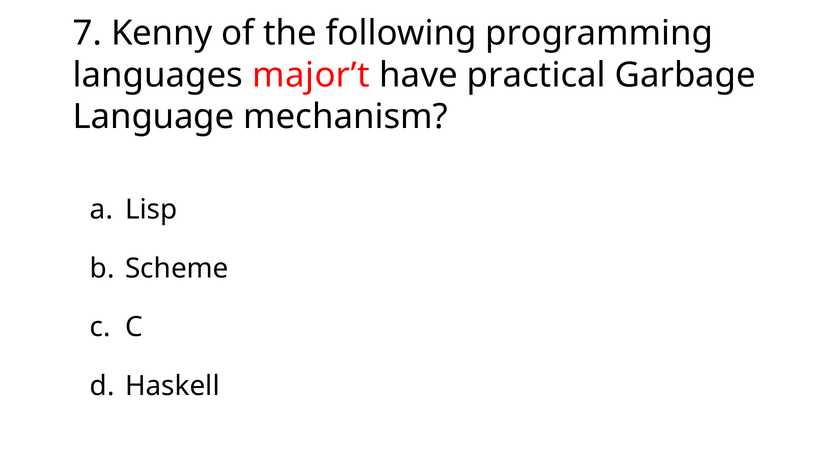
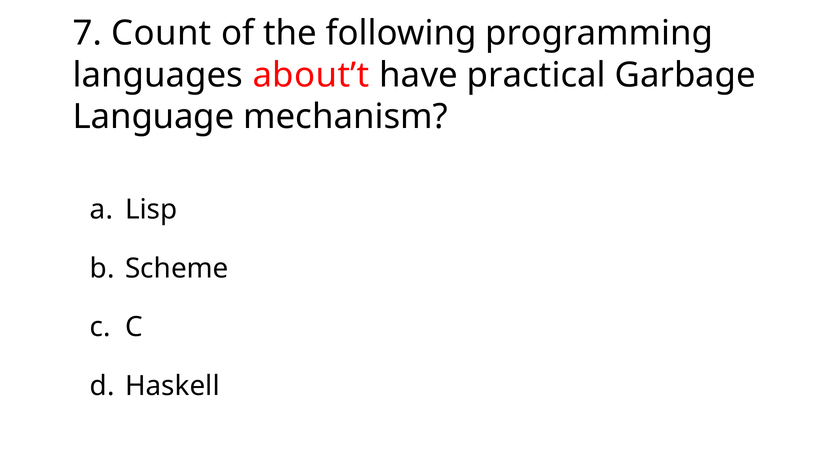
Kenny: Kenny -> Count
major’t: major’t -> about’t
